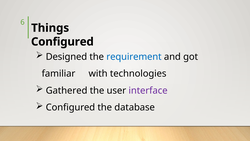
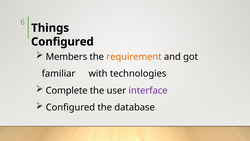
Designed: Designed -> Members
requirement colour: blue -> orange
Gathered: Gathered -> Complete
